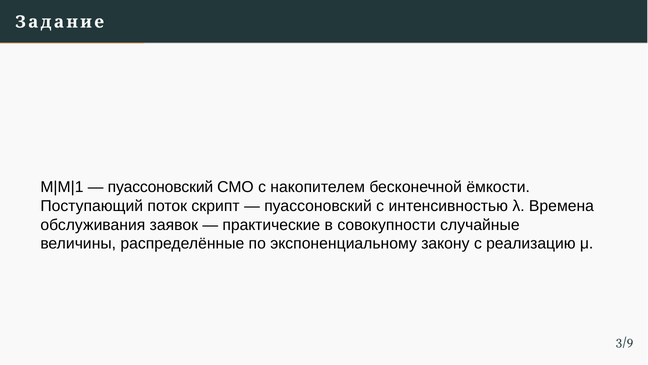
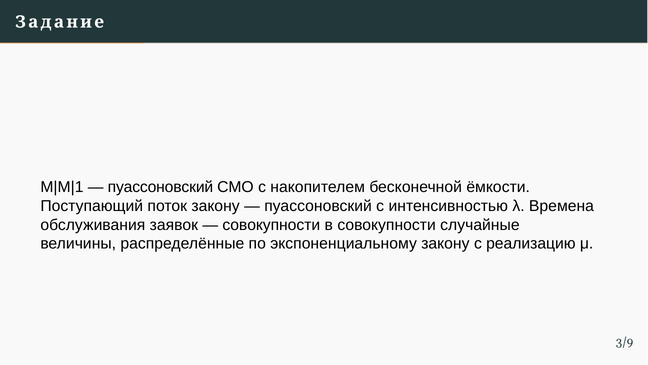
поток скрипт: скрипт -> закону
практические at (271, 225): практические -> совокупности
